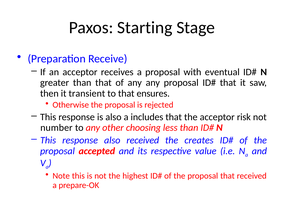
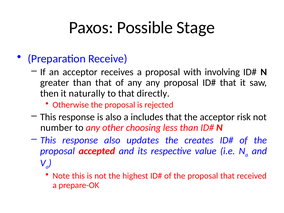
Starting: Starting -> Possible
eventual: eventual -> involving
transient: transient -> naturally
ensures: ensures -> directly
also received: received -> updates
